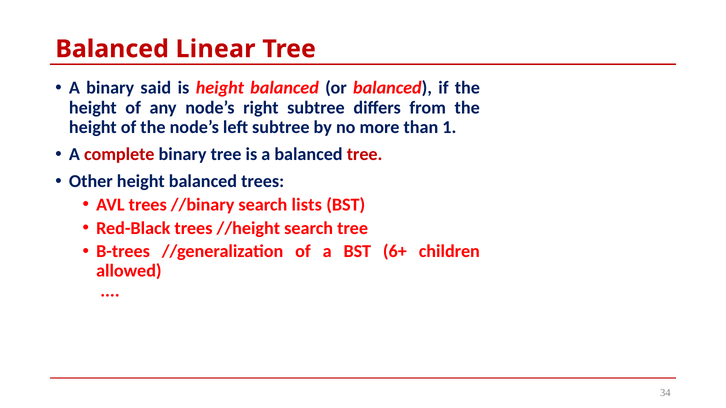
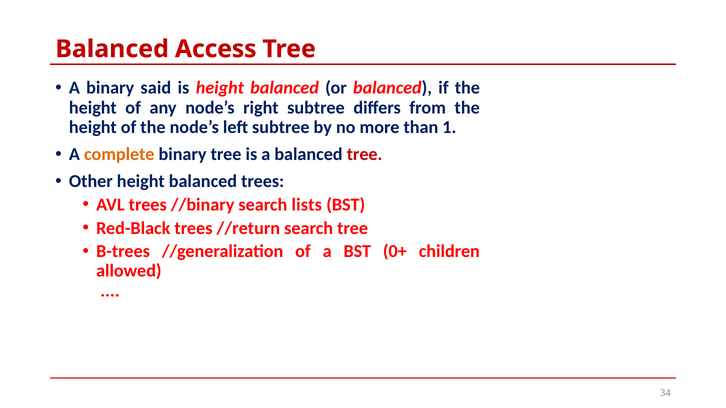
Linear: Linear -> Access
complete colour: red -> orange
//height: //height -> //return
6+: 6+ -> 0+
